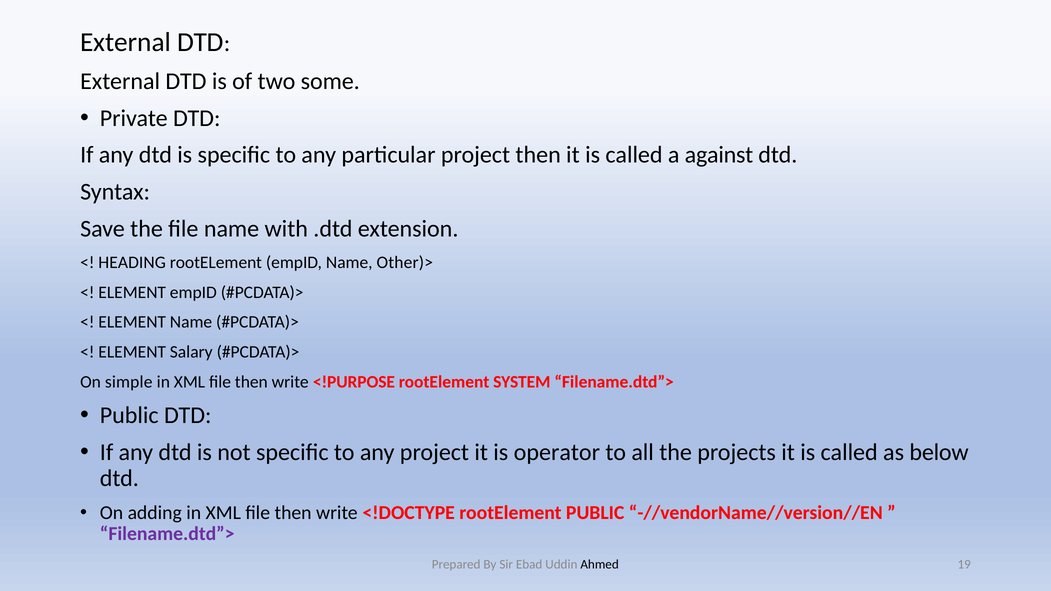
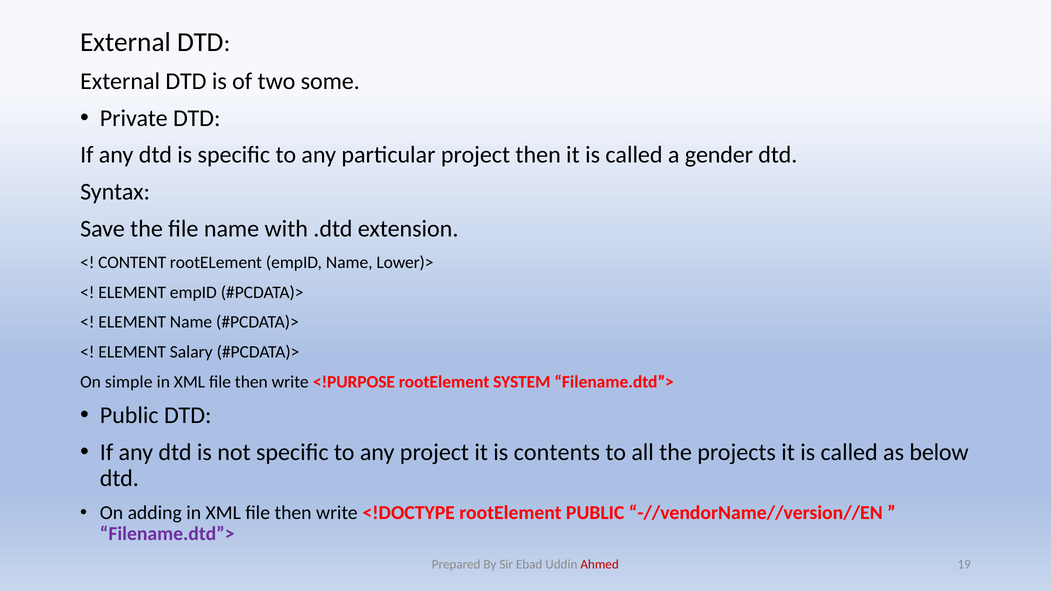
against: against -> gender
HEADING: HEADING -> CONTENT
Other)>: Other)> -> Lower)>
operator: operator -> contents
Ahmed colour: black -> red
